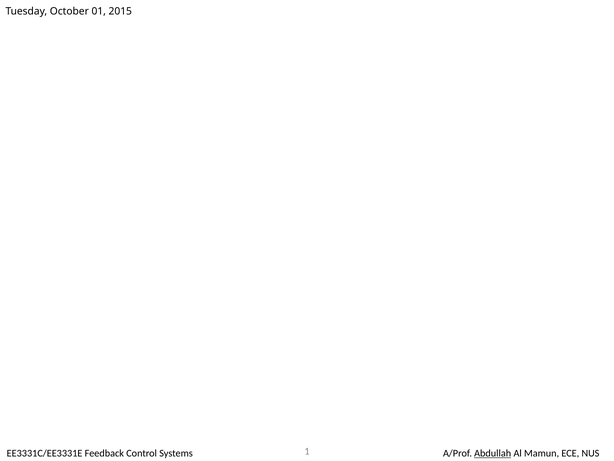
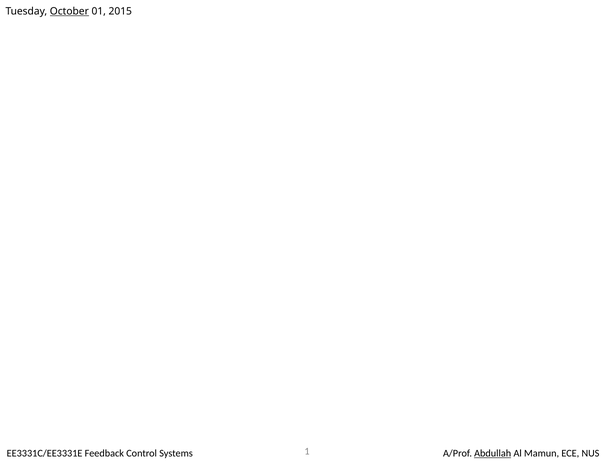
October underline: none -> present
